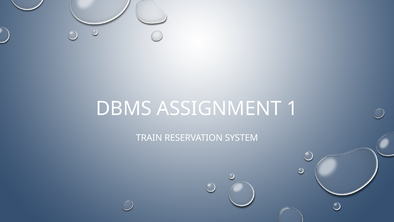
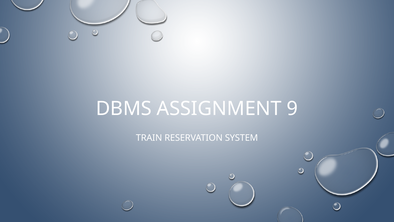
1: 1 -> 9
